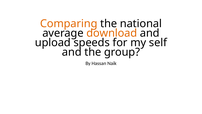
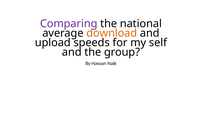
Comparing colour: orange -> purple
